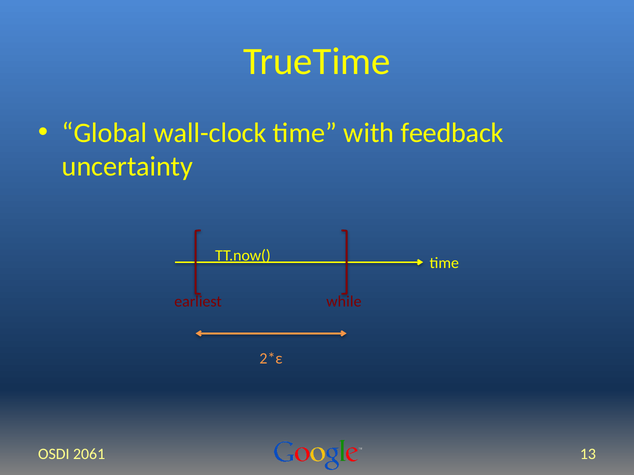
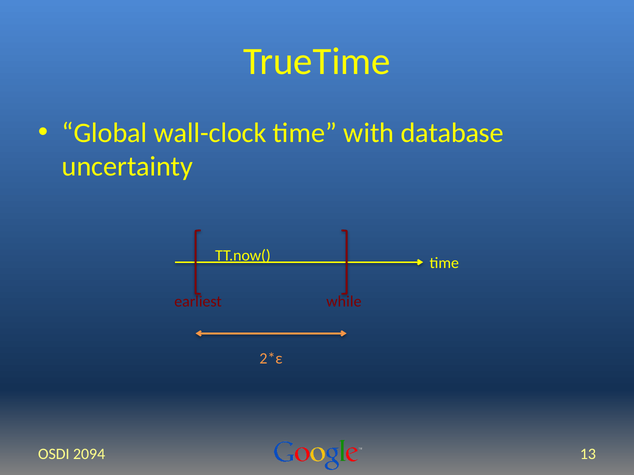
feedback: feedback -> database
2061: 2061 -> 2094
